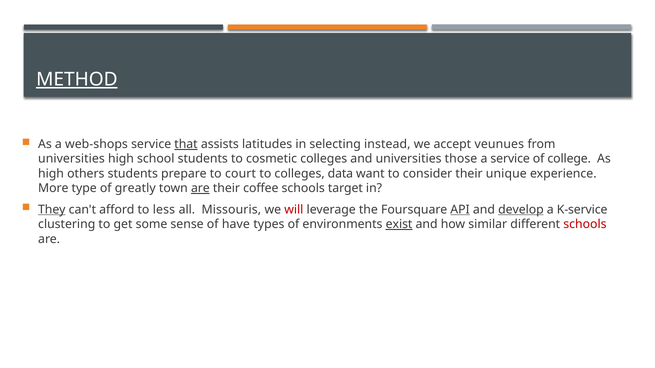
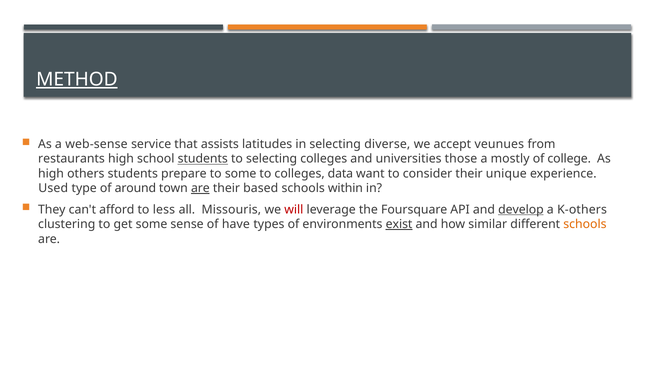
web-shops: web-shops -> web-sense
that underline: present -> none
instead: instead -> diverse
universities at (71, 159): universities -> restaurants
students at (203, 159) underline: none -> present
to cosmetic: cosmetic -> selecting
a service: service -> mostly
to court: court -> some
More: More -> Used
greatly: greatly -> around
coffee: coffee -> based
target: target -> within
They underline: present -> none
API underline: present -> none
K-service: K-service -> K-others
schools at (585, 225) colour: red -> orange
